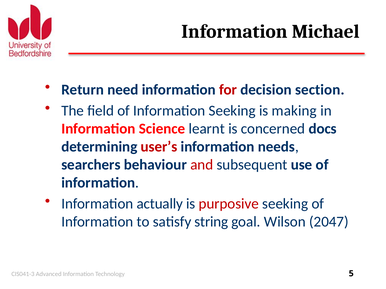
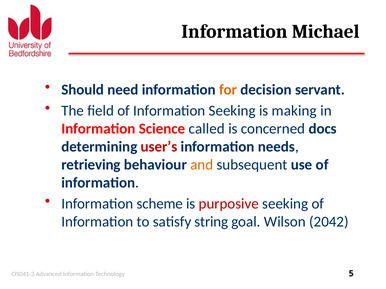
Return: Return -> Should
for colour: red -> orange
section: section -> servant
learnt: learnt -> called
searchers: searchers -> retrieving
and colour: red -> orange
actually: actually -> scheme
2047: 2047 -> 2042
